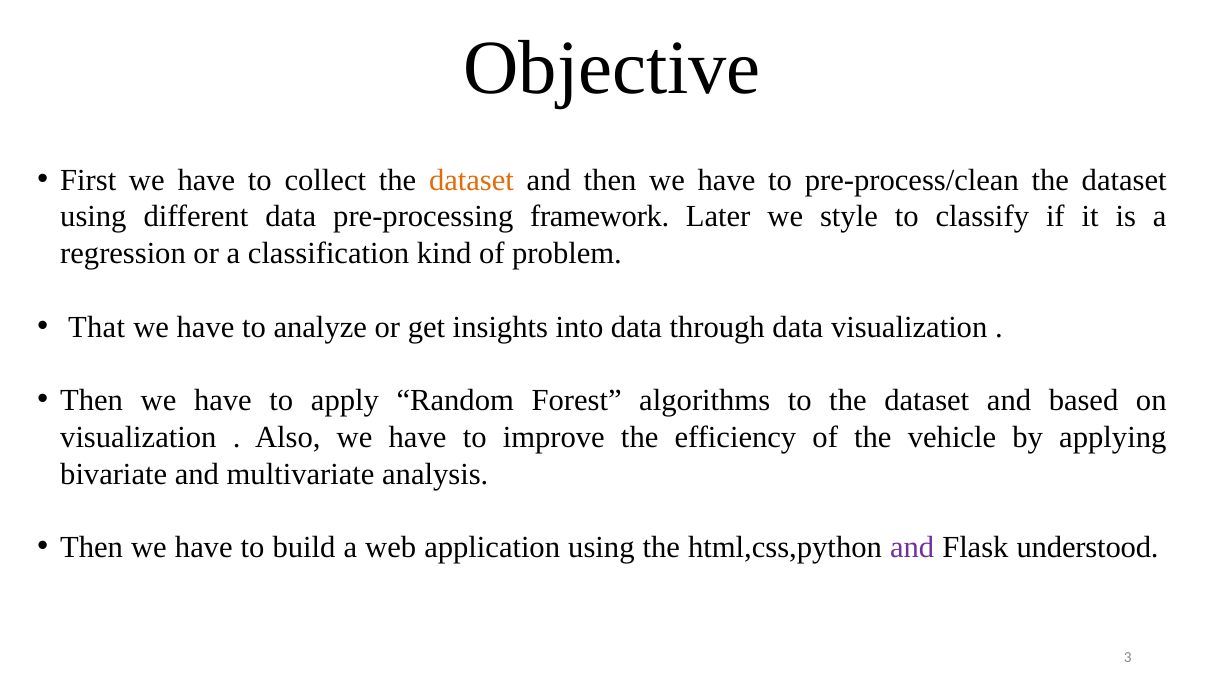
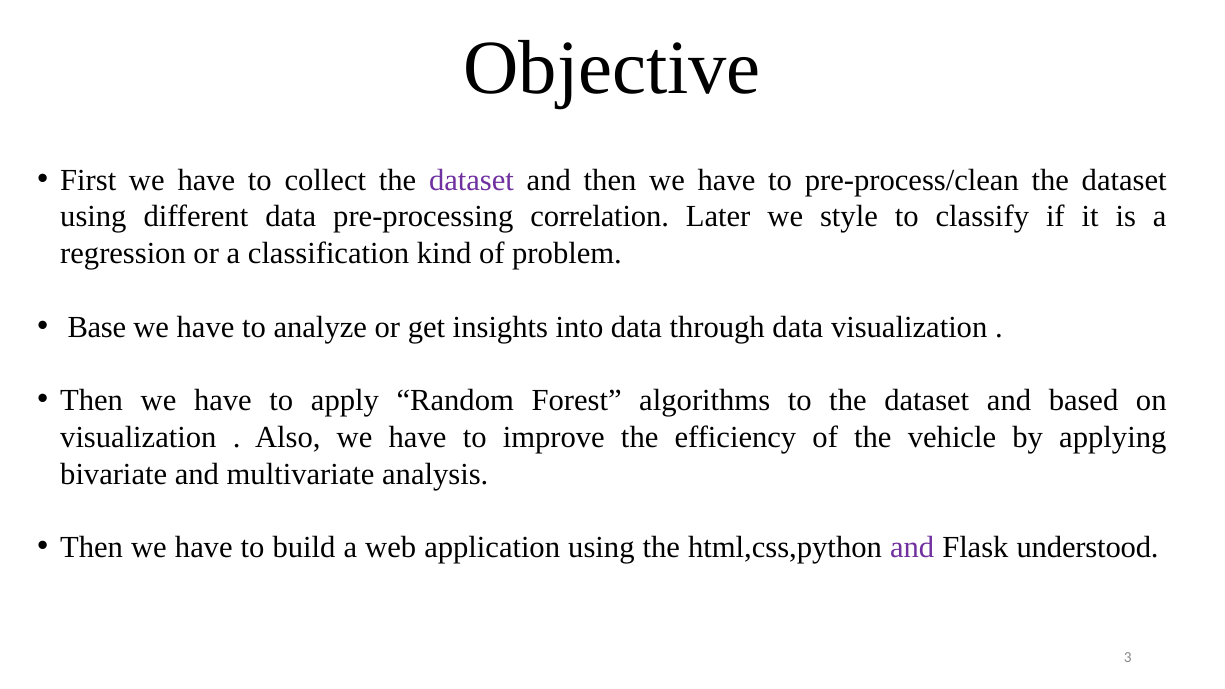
dataset at (471, 180) colour: orange -> purple
framework: framework -> correlation
That: That -> Base
